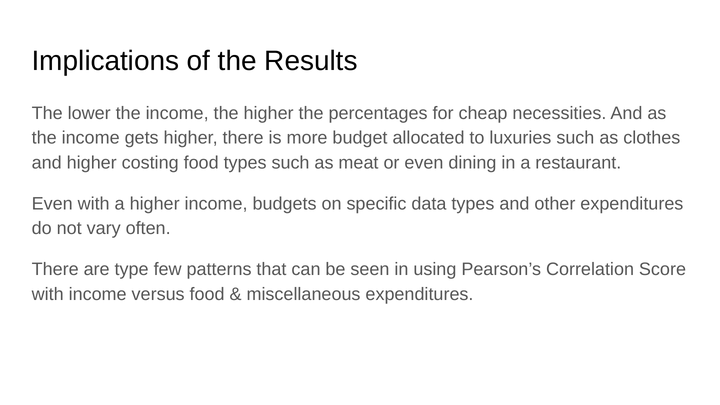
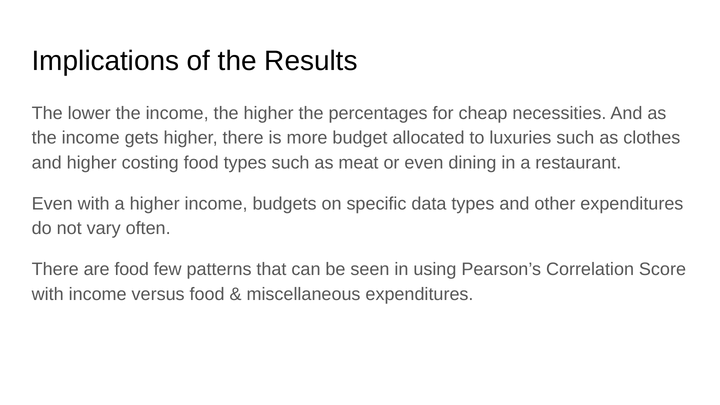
are type: type -> food
